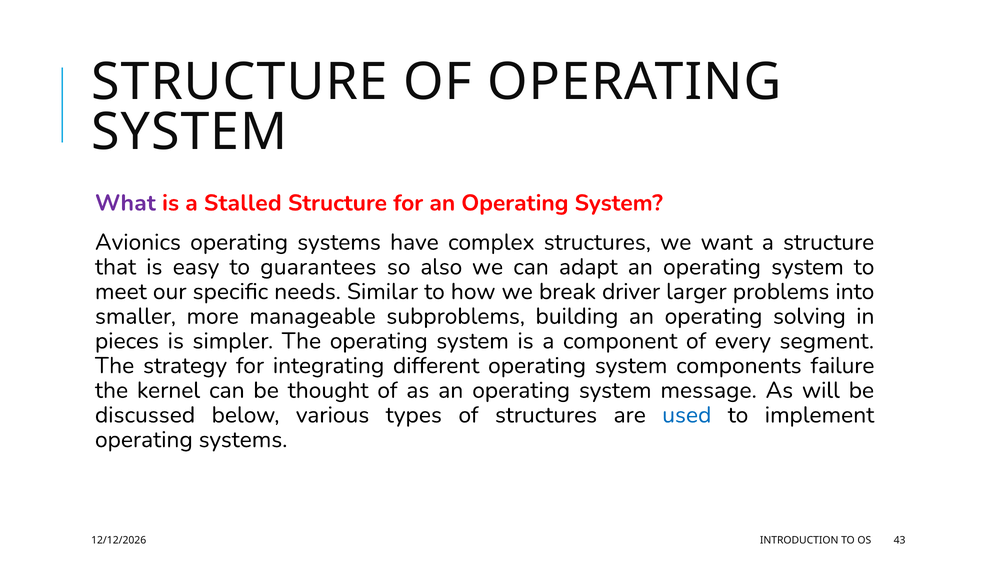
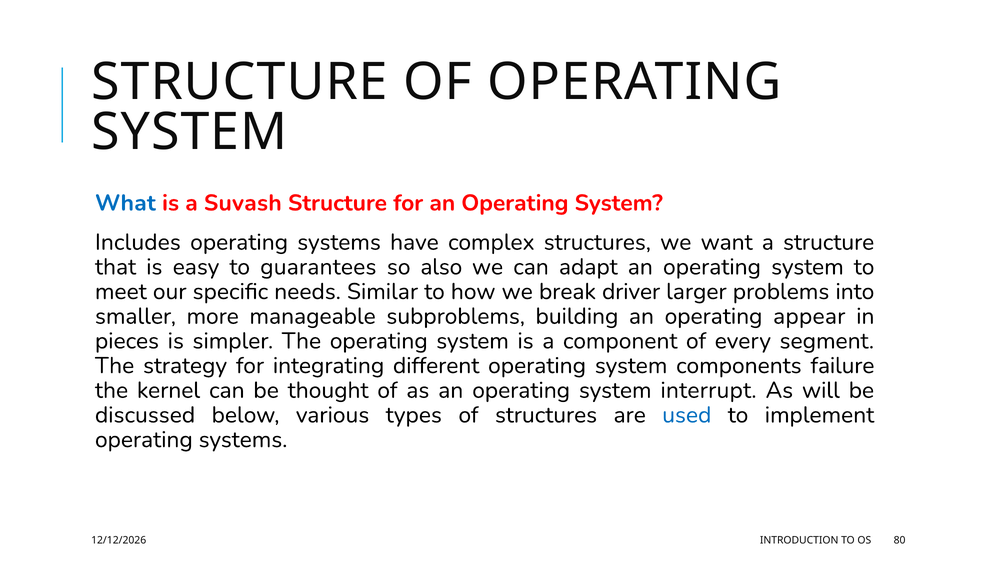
What colour: purple -> blue
Stalled: Stalled -> Suvash
Avionics: Avionics -> Includes
solving: solving -> appear
message: message -> interrupt
43: 43 -> 80
